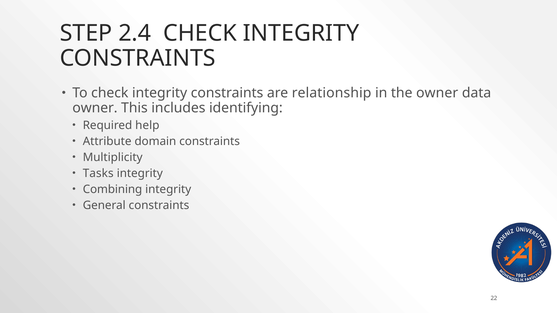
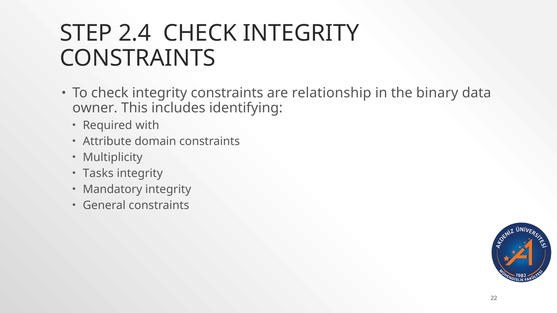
the owner: owner -> binary
help: help -> with
Combining: Combining -> Mandatory
